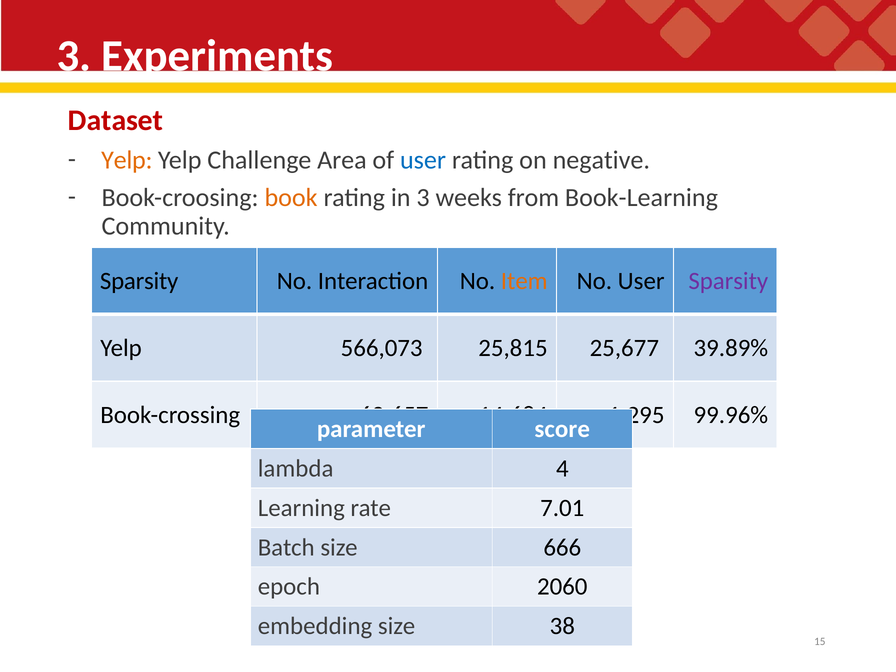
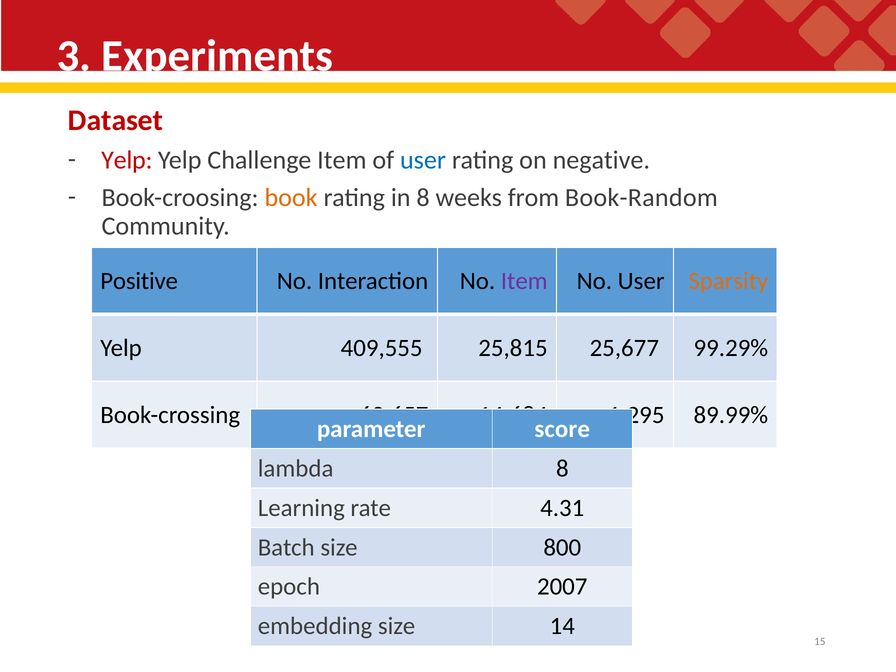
Yelp at (127, 160) colour: orange -> red
Challenge Area: Area -> Item
in 3: 3 -> 8
Book-Learning: Book-Learning -> Book-Random
Sparsity at (139, 281): Sparsity -> Positive
Item at (524, 281) colour: orange -> purple
Sparsity at (728, 281) colour: purple -> orange
566,073: 566,073 -> 409,555
39.89%: 39.89% -> 99.29%
99.96%: 99.96% -> 89.99%
lambda 4: 4 -> 8
7.01: 7.01 -> 4.31
666: 666 -> 800
2060: 2060 -> 2007
38: 38 -> 14
